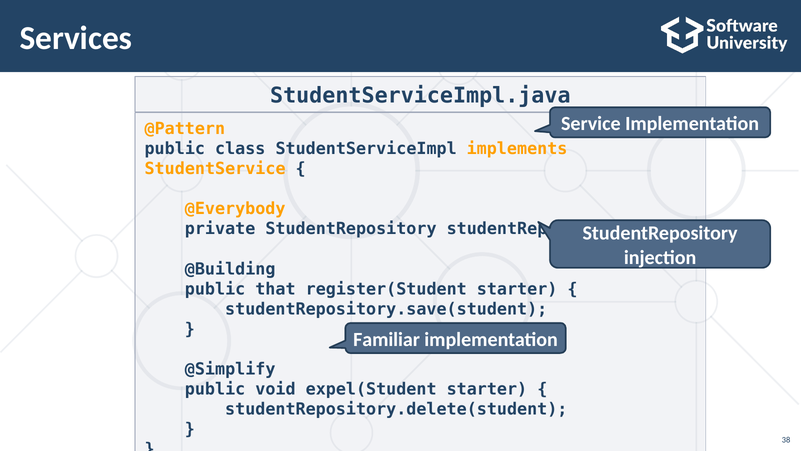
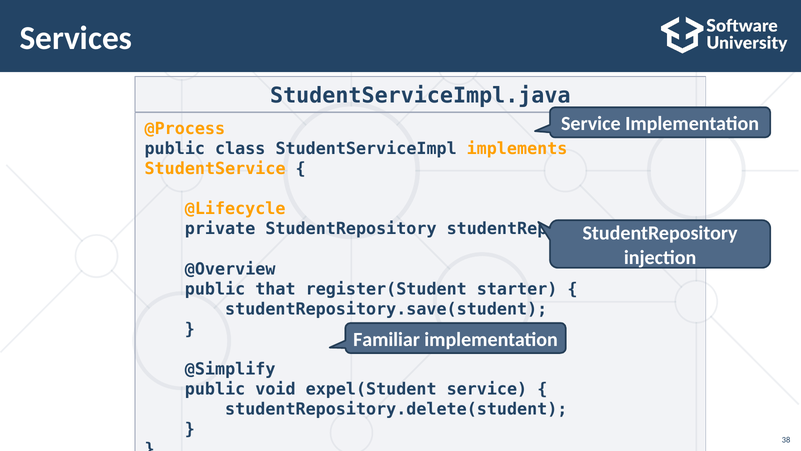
@Pattern: @Pattern -> @Process
@Everybody: @Everybody -> @Lifecycle
@Building: @Building -> @Overview
expel(Student starter: starter -> service
